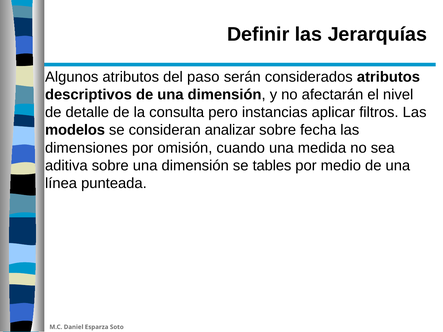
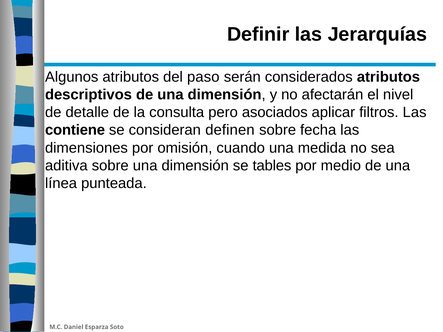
instancias: instancias -> asociados
modelos: modelos -> contiene
analizar: analizar -> definen
